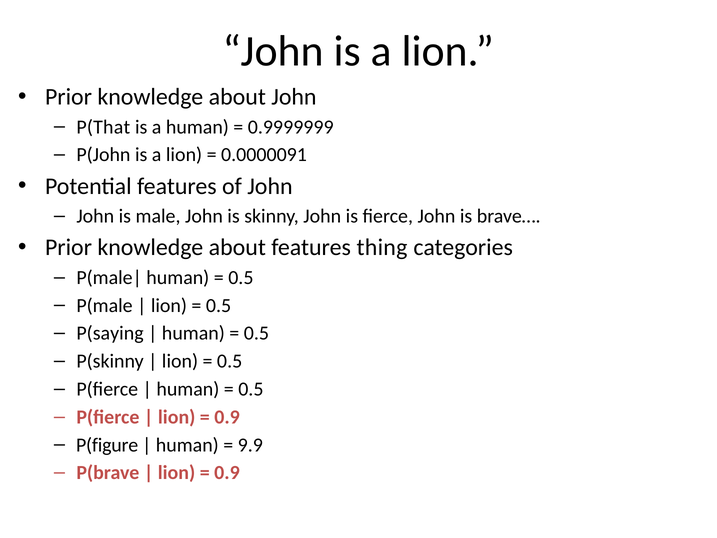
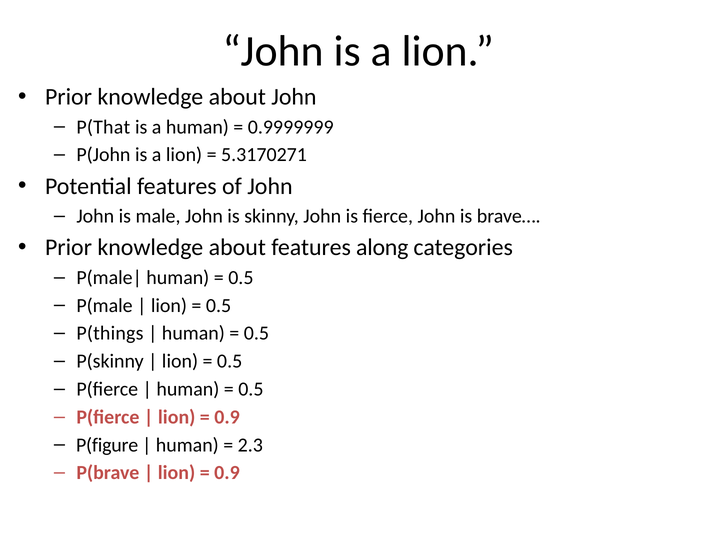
0.0000091: 0.0000091 -> 5.3170271
thing: thing -> along
P(saying: P(saying -> P(things
9.9: 9.9 -> 2.3
